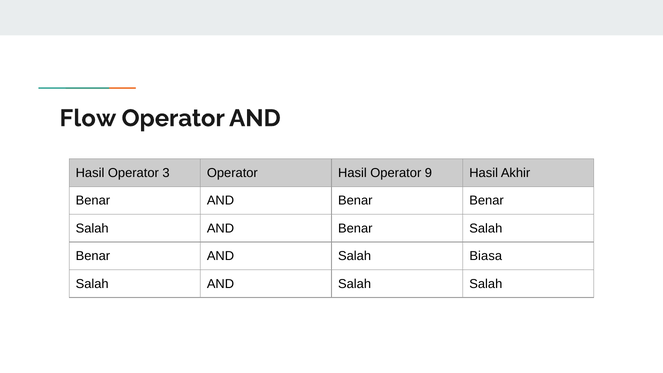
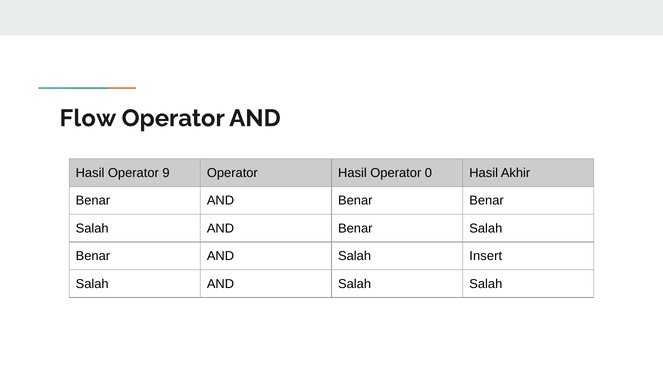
3: 3 -> 9
9: 9 -> 0
Biasa: Biasa -> Insert
